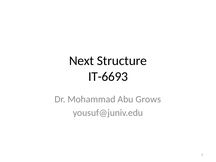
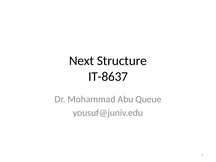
IT-6693: IT-6693 -> IT-8637
Grows: Grows -> Queue
